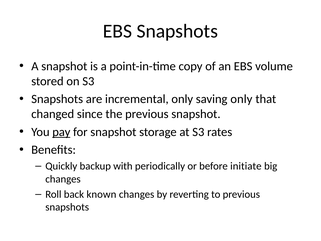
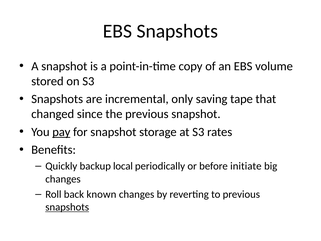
saving only: only -> tape
with: with -> local
snapshots at (67, 207) underline: none -> present
